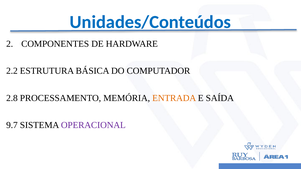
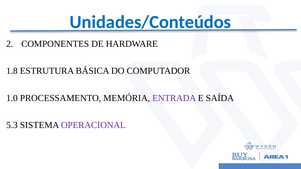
2.2: 2.2 -> 1.8
2.8: 2.8 -> 1.0
ENTRADA colour: orange -> purple
9.7: 9.7 -> 5.3
